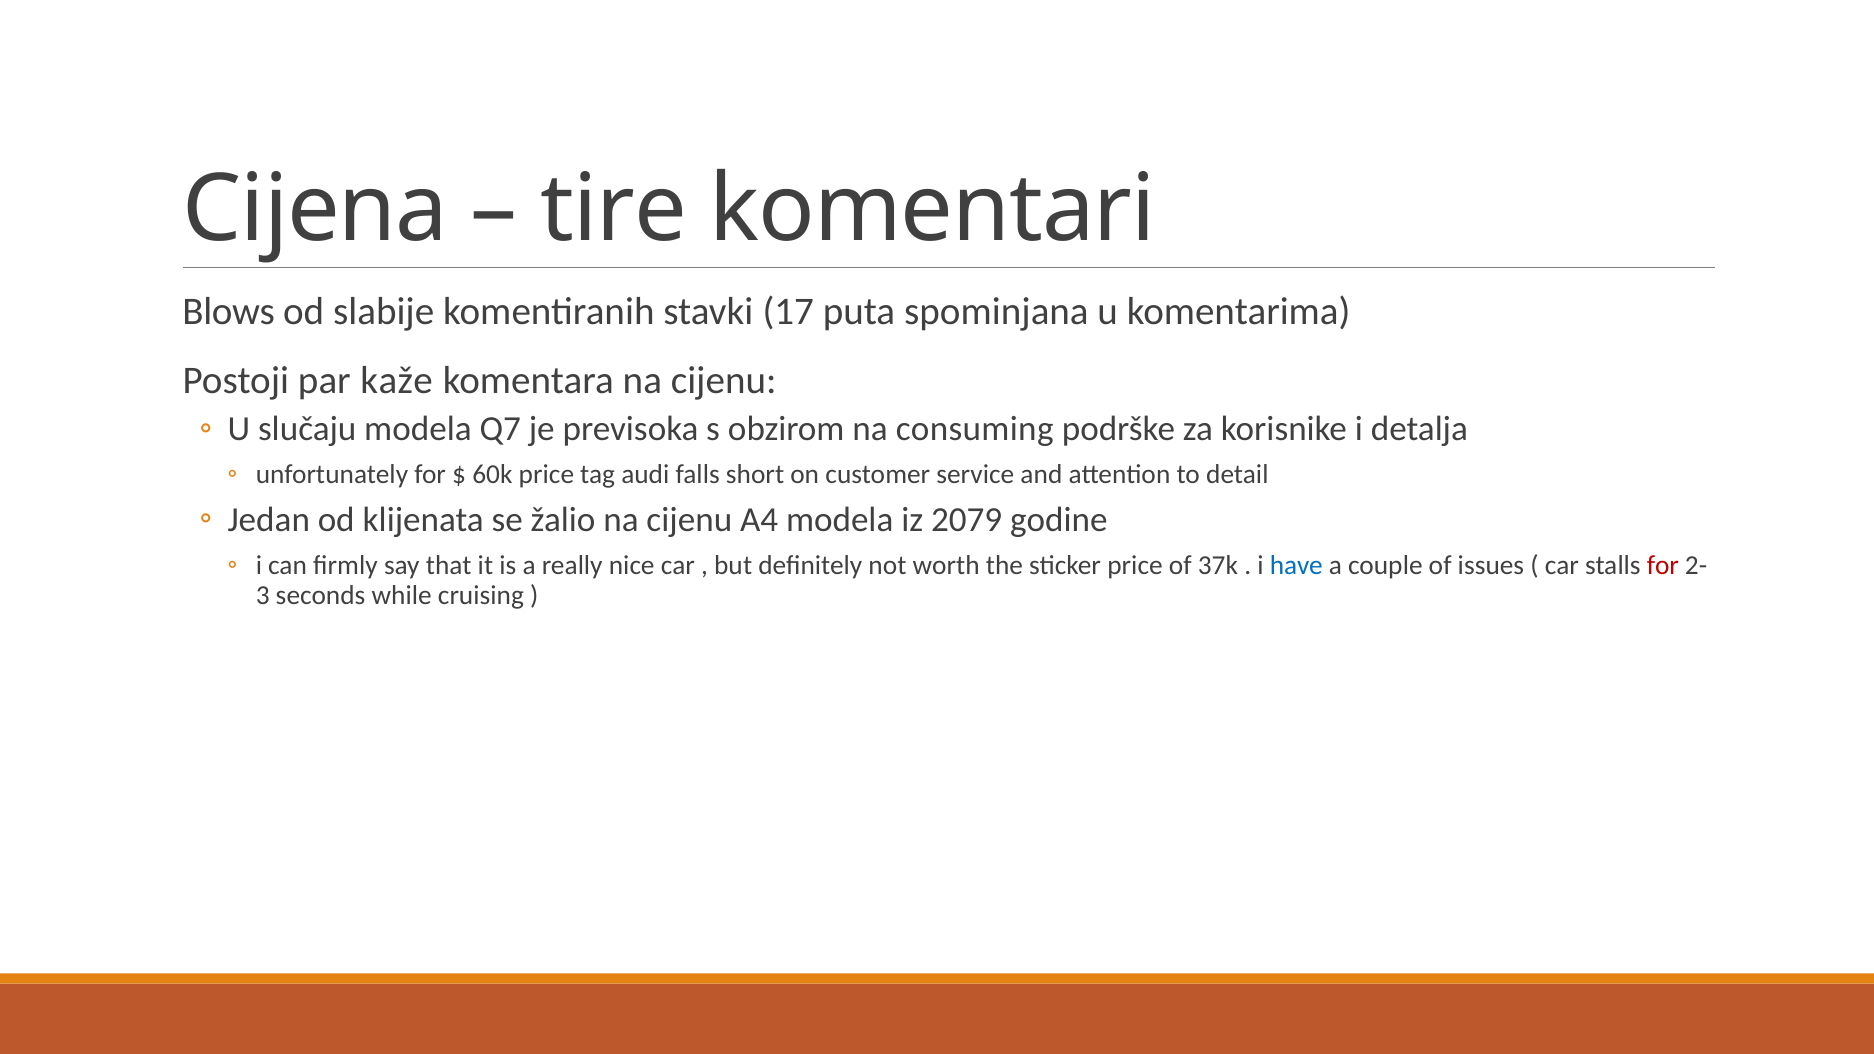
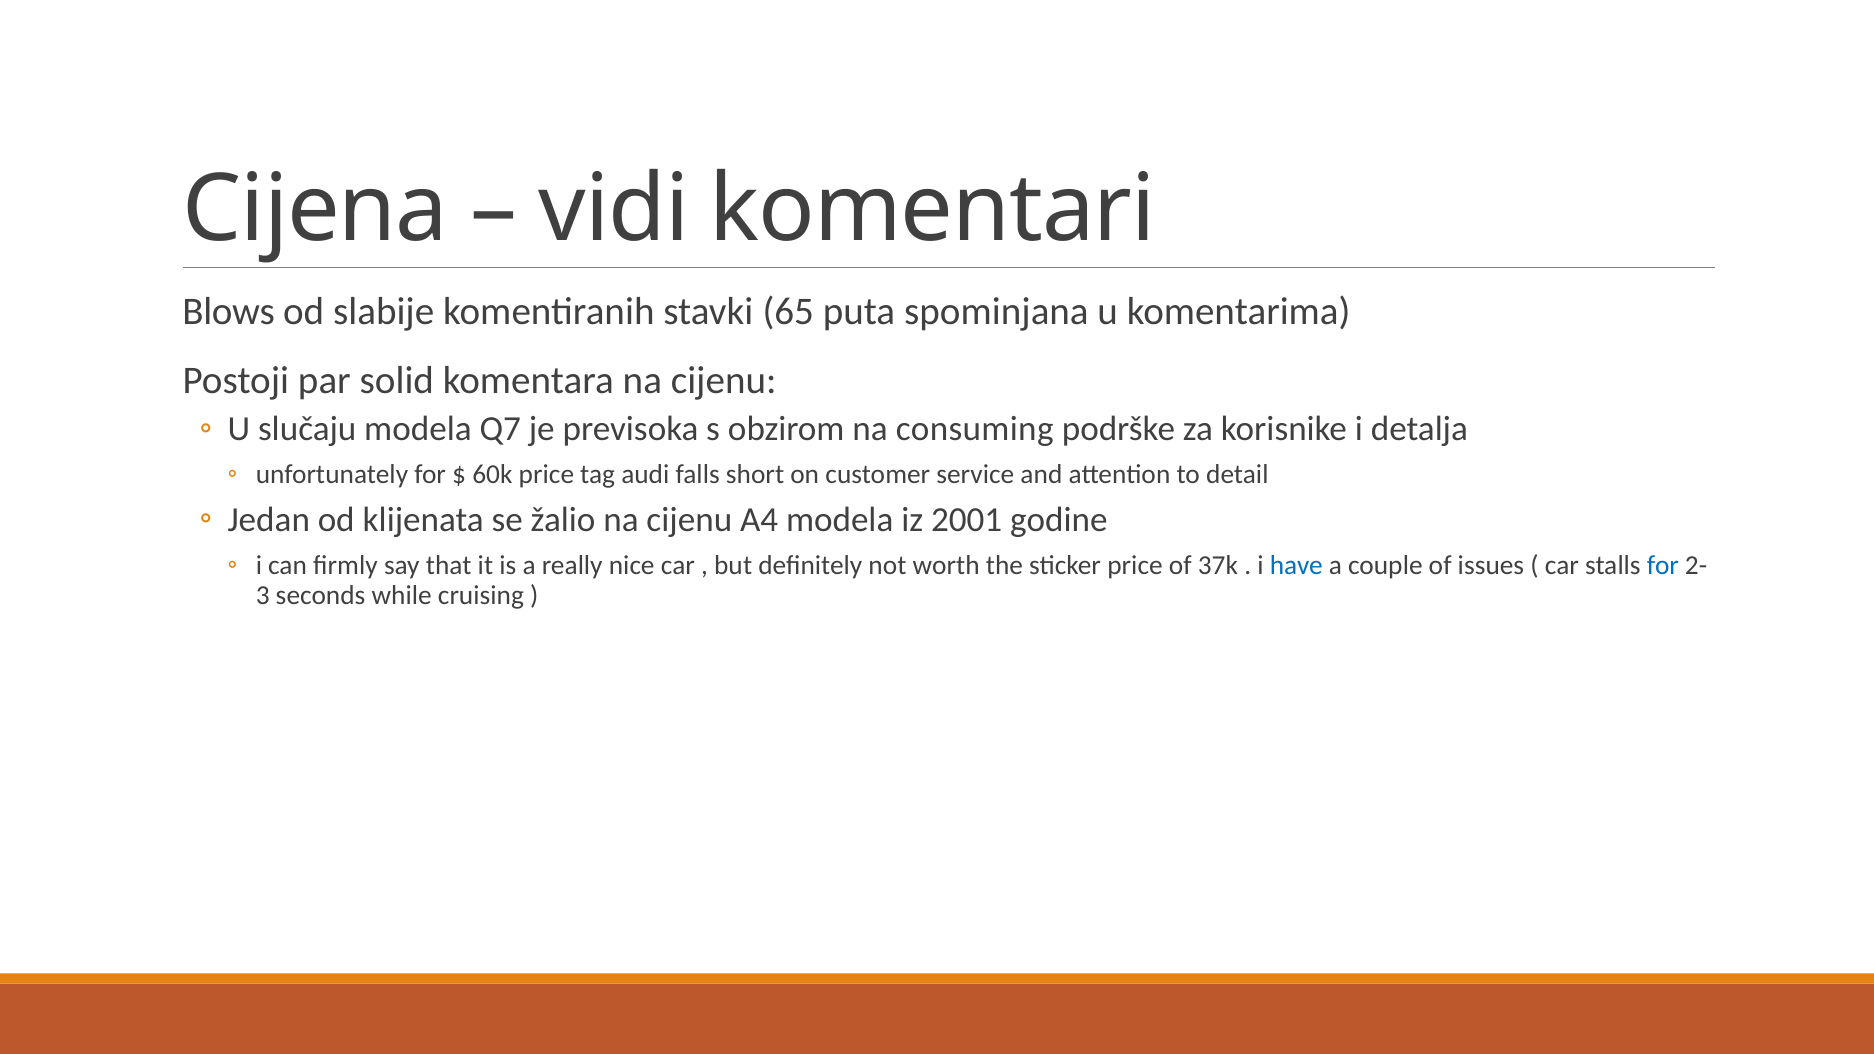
tire: tire -> vidi
17: 17 -> 65
kaže: kaže -> solid
2079: 2079 -> 2001
for at (1663, 566) colour: red -> blue
